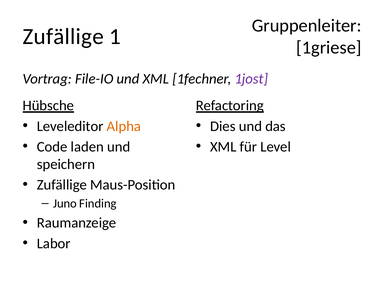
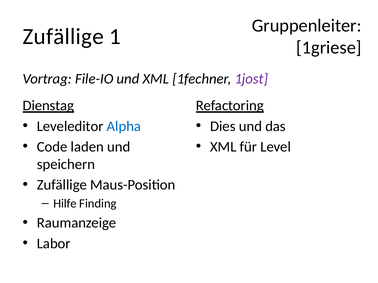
Hübsche: Hübsche -> Dienstag
Alpha colour: orange -> blue
Juno: Juno -> Hilfe
